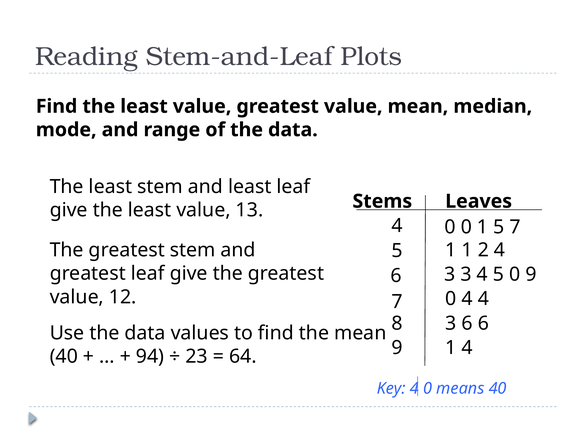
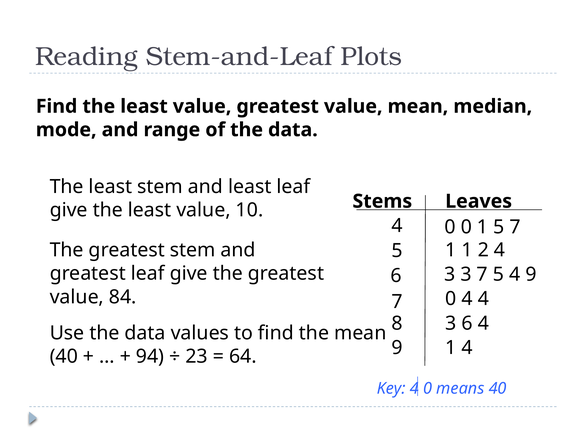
13: 13 -> 10
3 4: 4 -> 7
5 0: 0 -> 4
12: 12 -> 84
6 6: 6 -> 4
